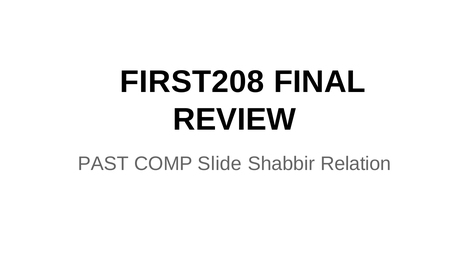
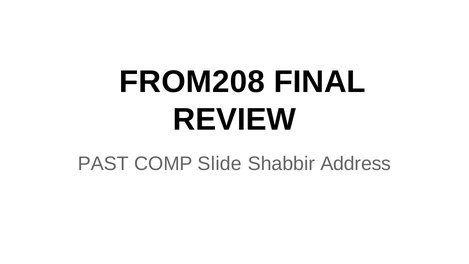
FIRST208: FIRST208 -> FROM208
Relation: Relation -> Address
